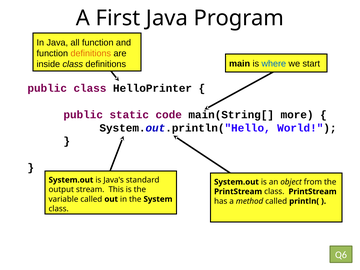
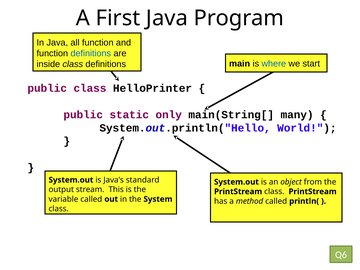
definitions at (91, 53) colour: orange -> blue
code: code -> only
more: more -> many
